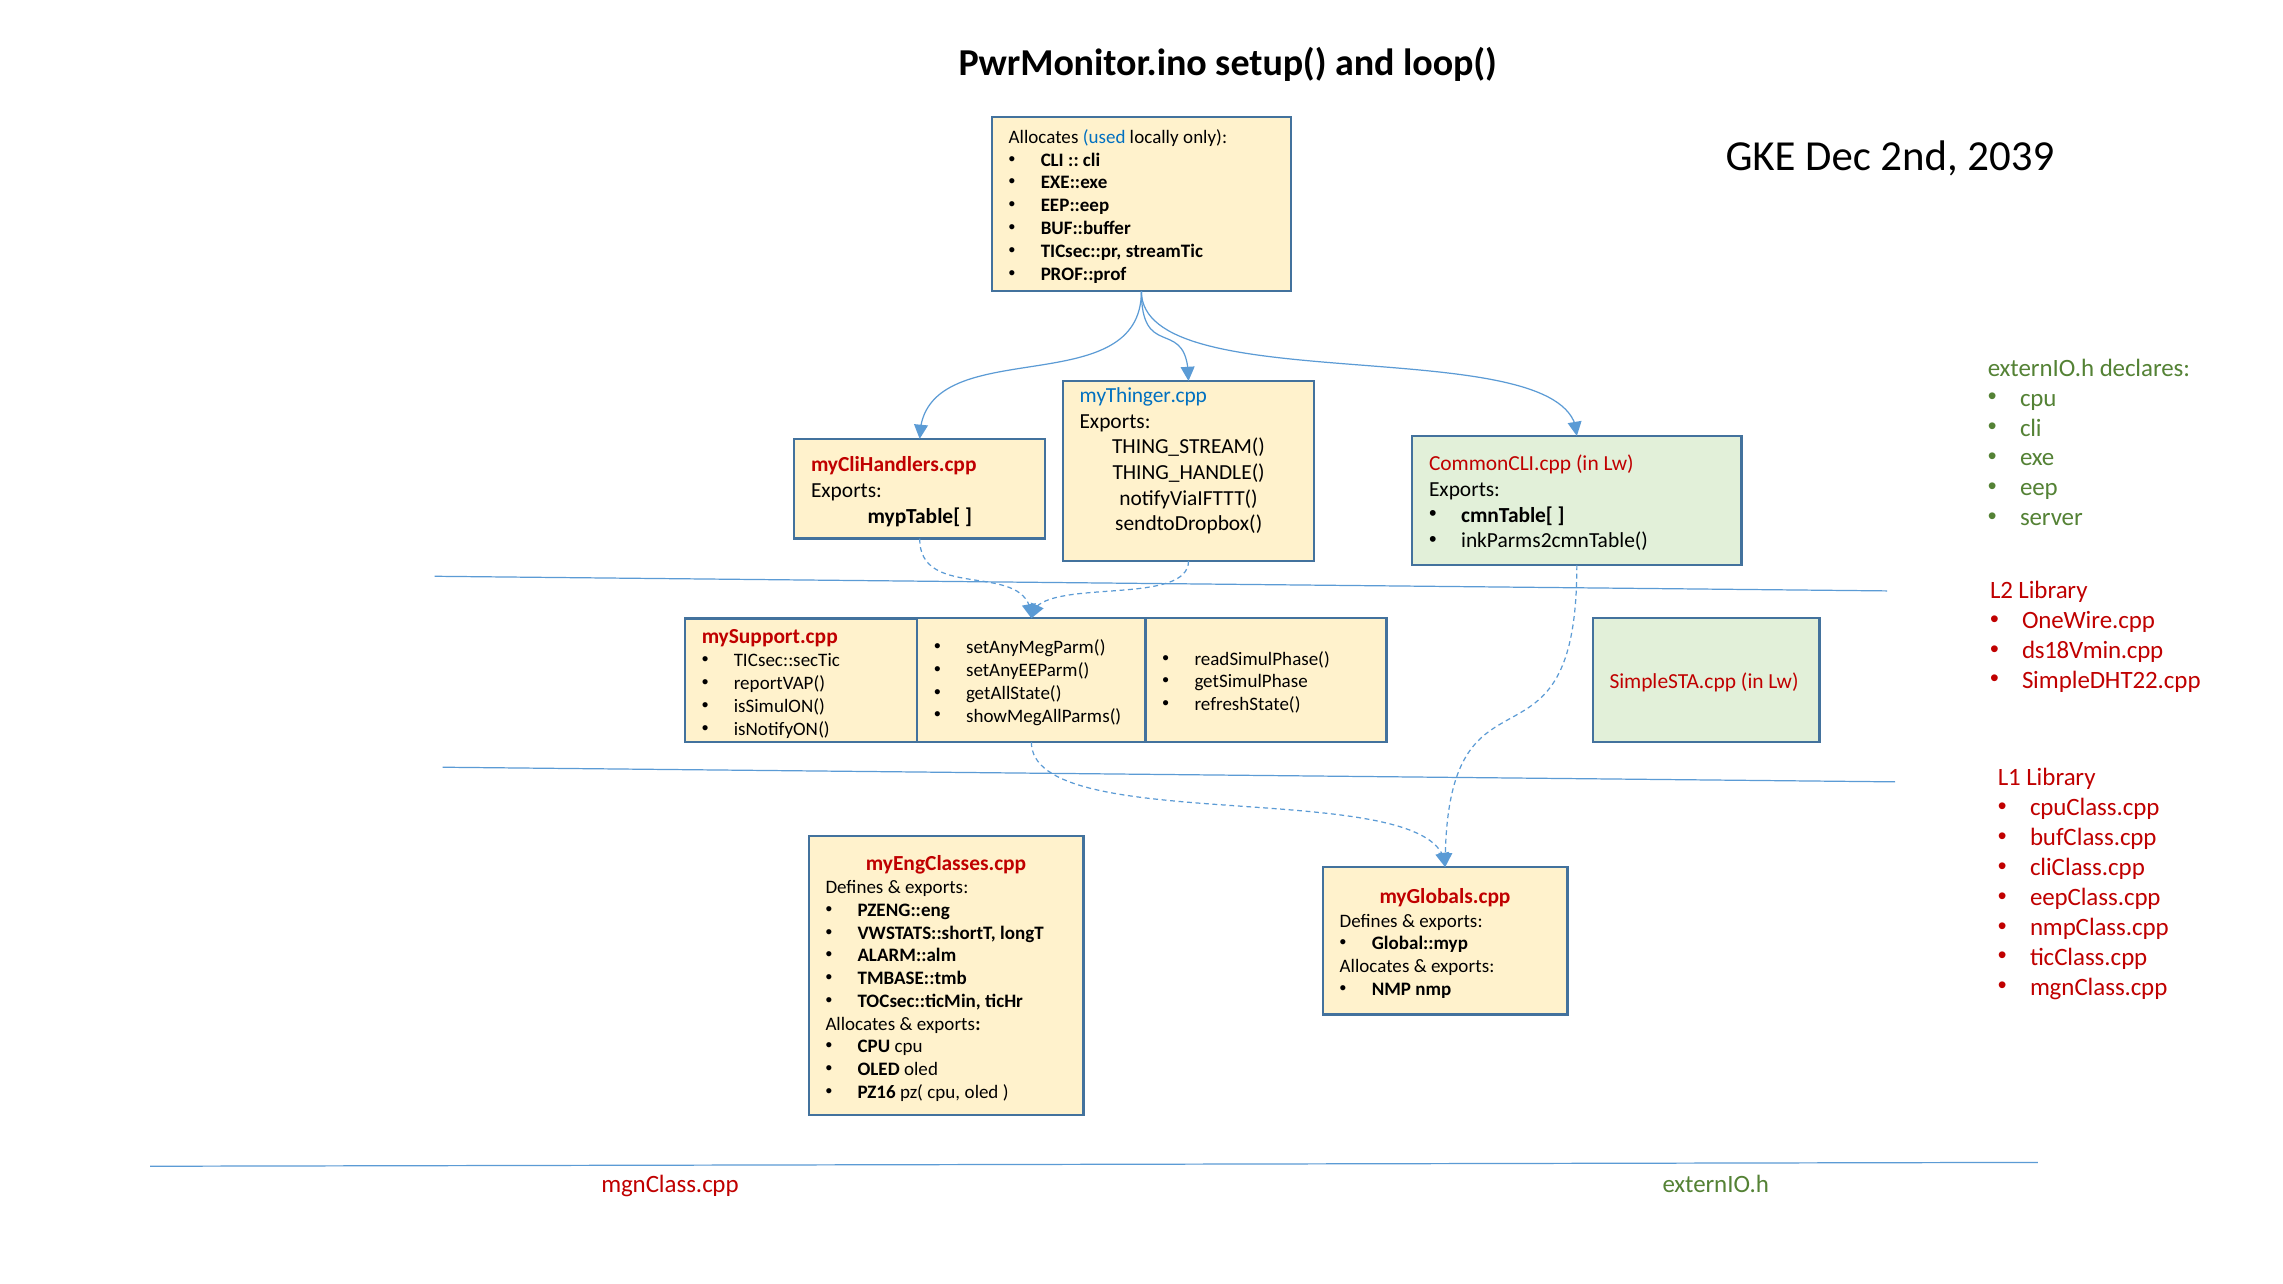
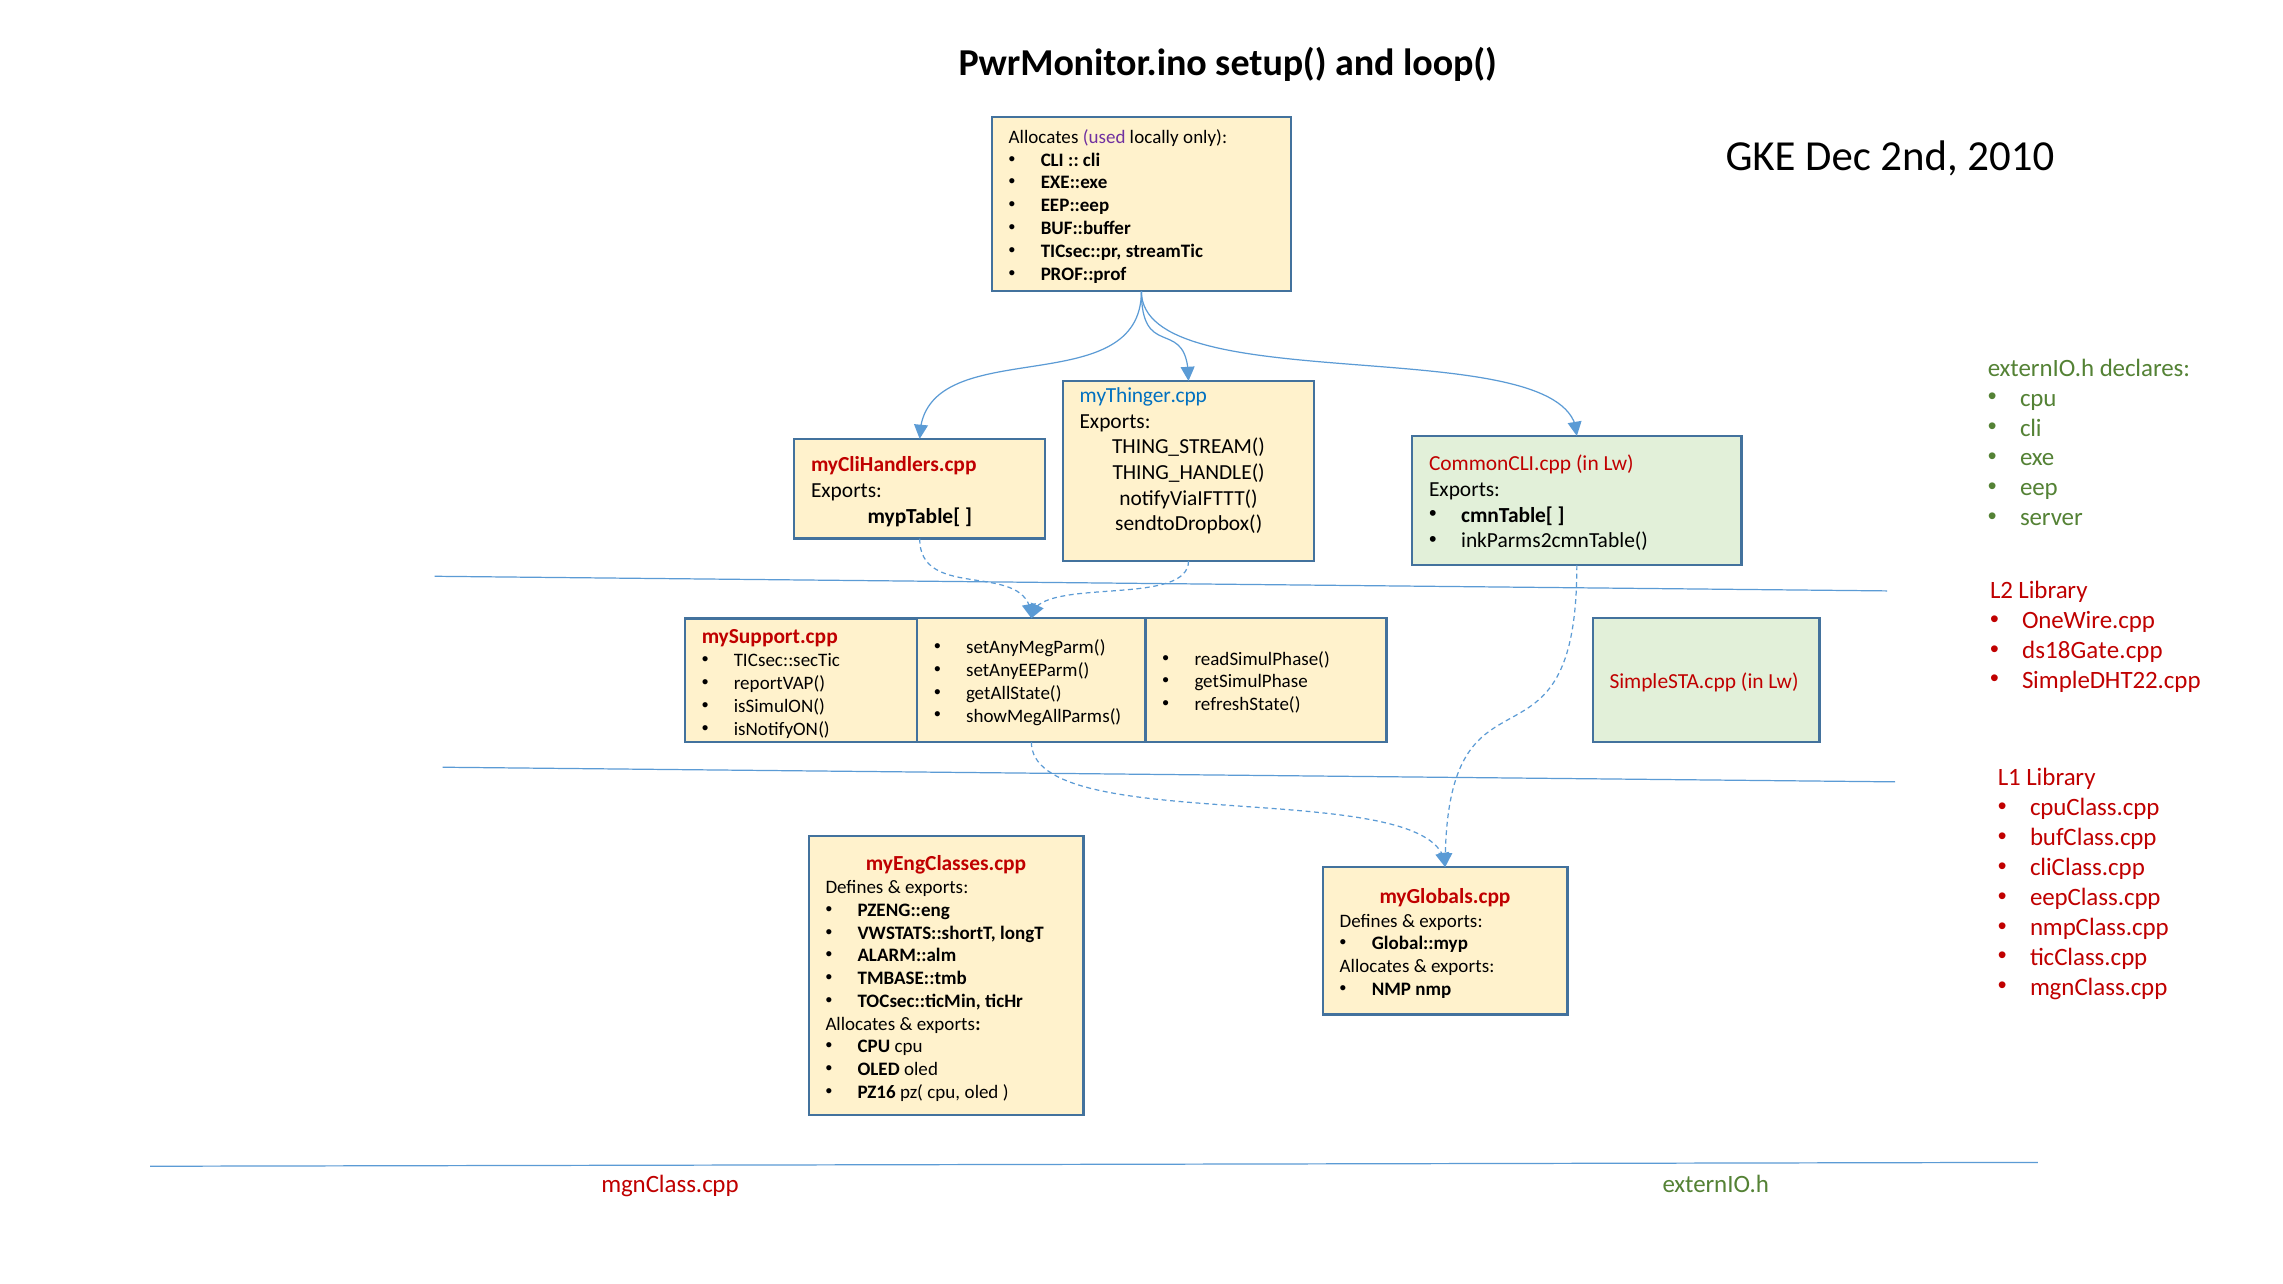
used colour: blue -> purple
2039: 2039 -> 2010
ds18Vmin.cpp: ds18Vmin.cpp -> ds18Gate.cpp
